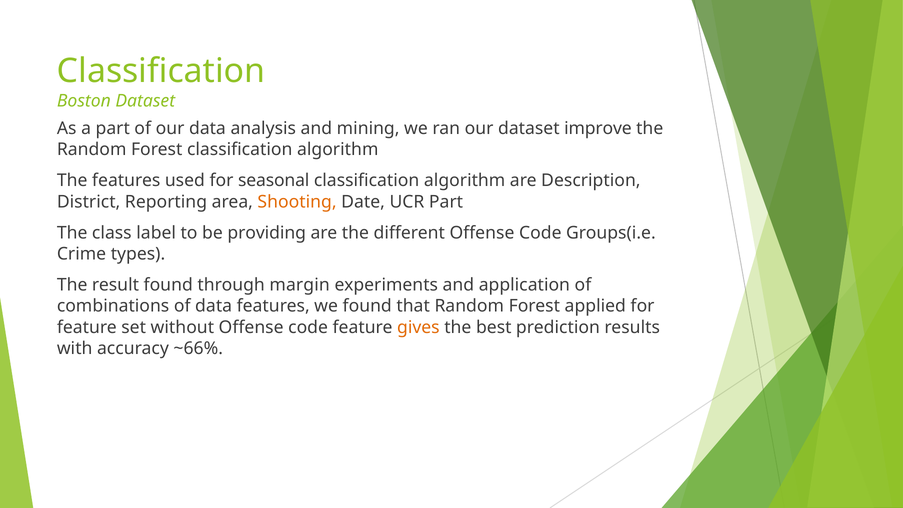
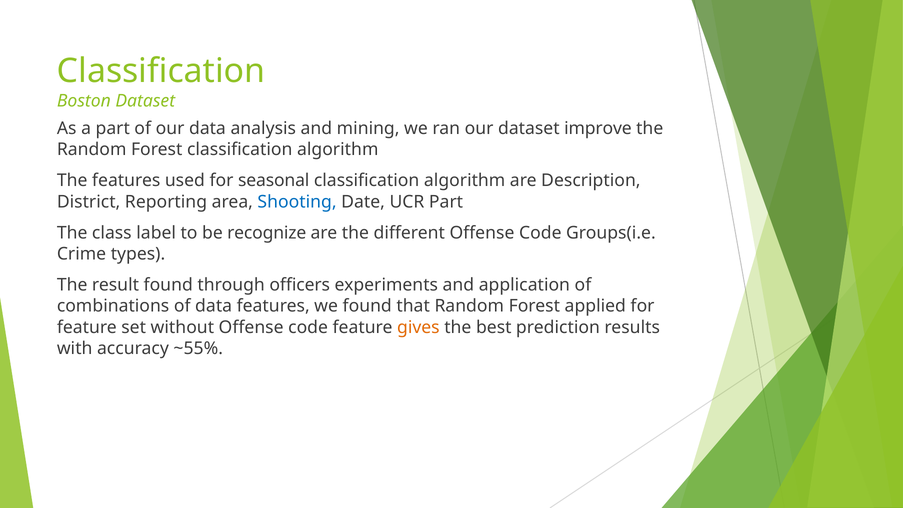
Shooting colour: orange -> blue
providing: providing -> recognize
margin: margin -> officers
~66%: ~66% -> ~55%
